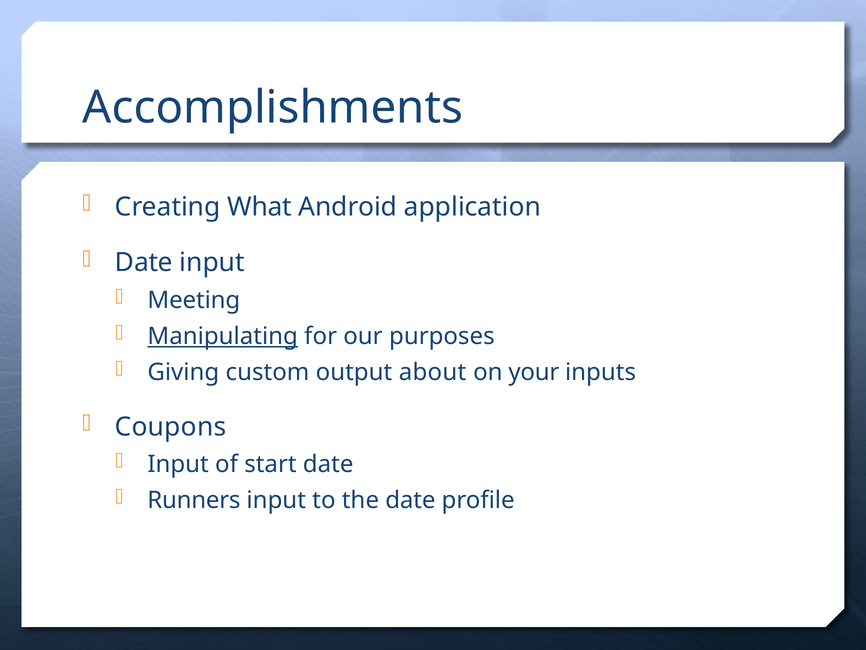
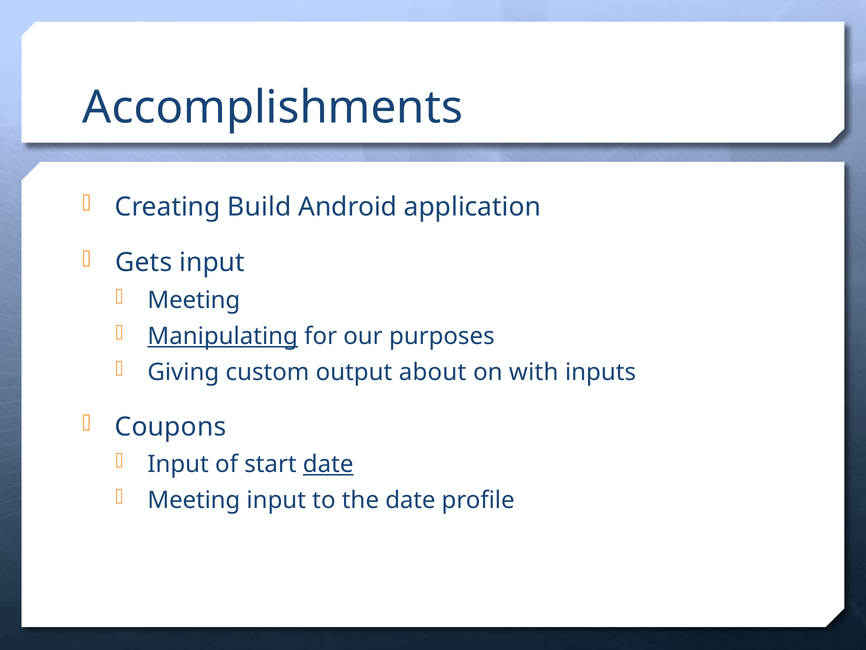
What: What -> Build
Date at (144, 263): Date -> Gets
your: your -> with
date at (328, 464) underline: none -> present
Runners at (194, 500): Runners -> Meeting
